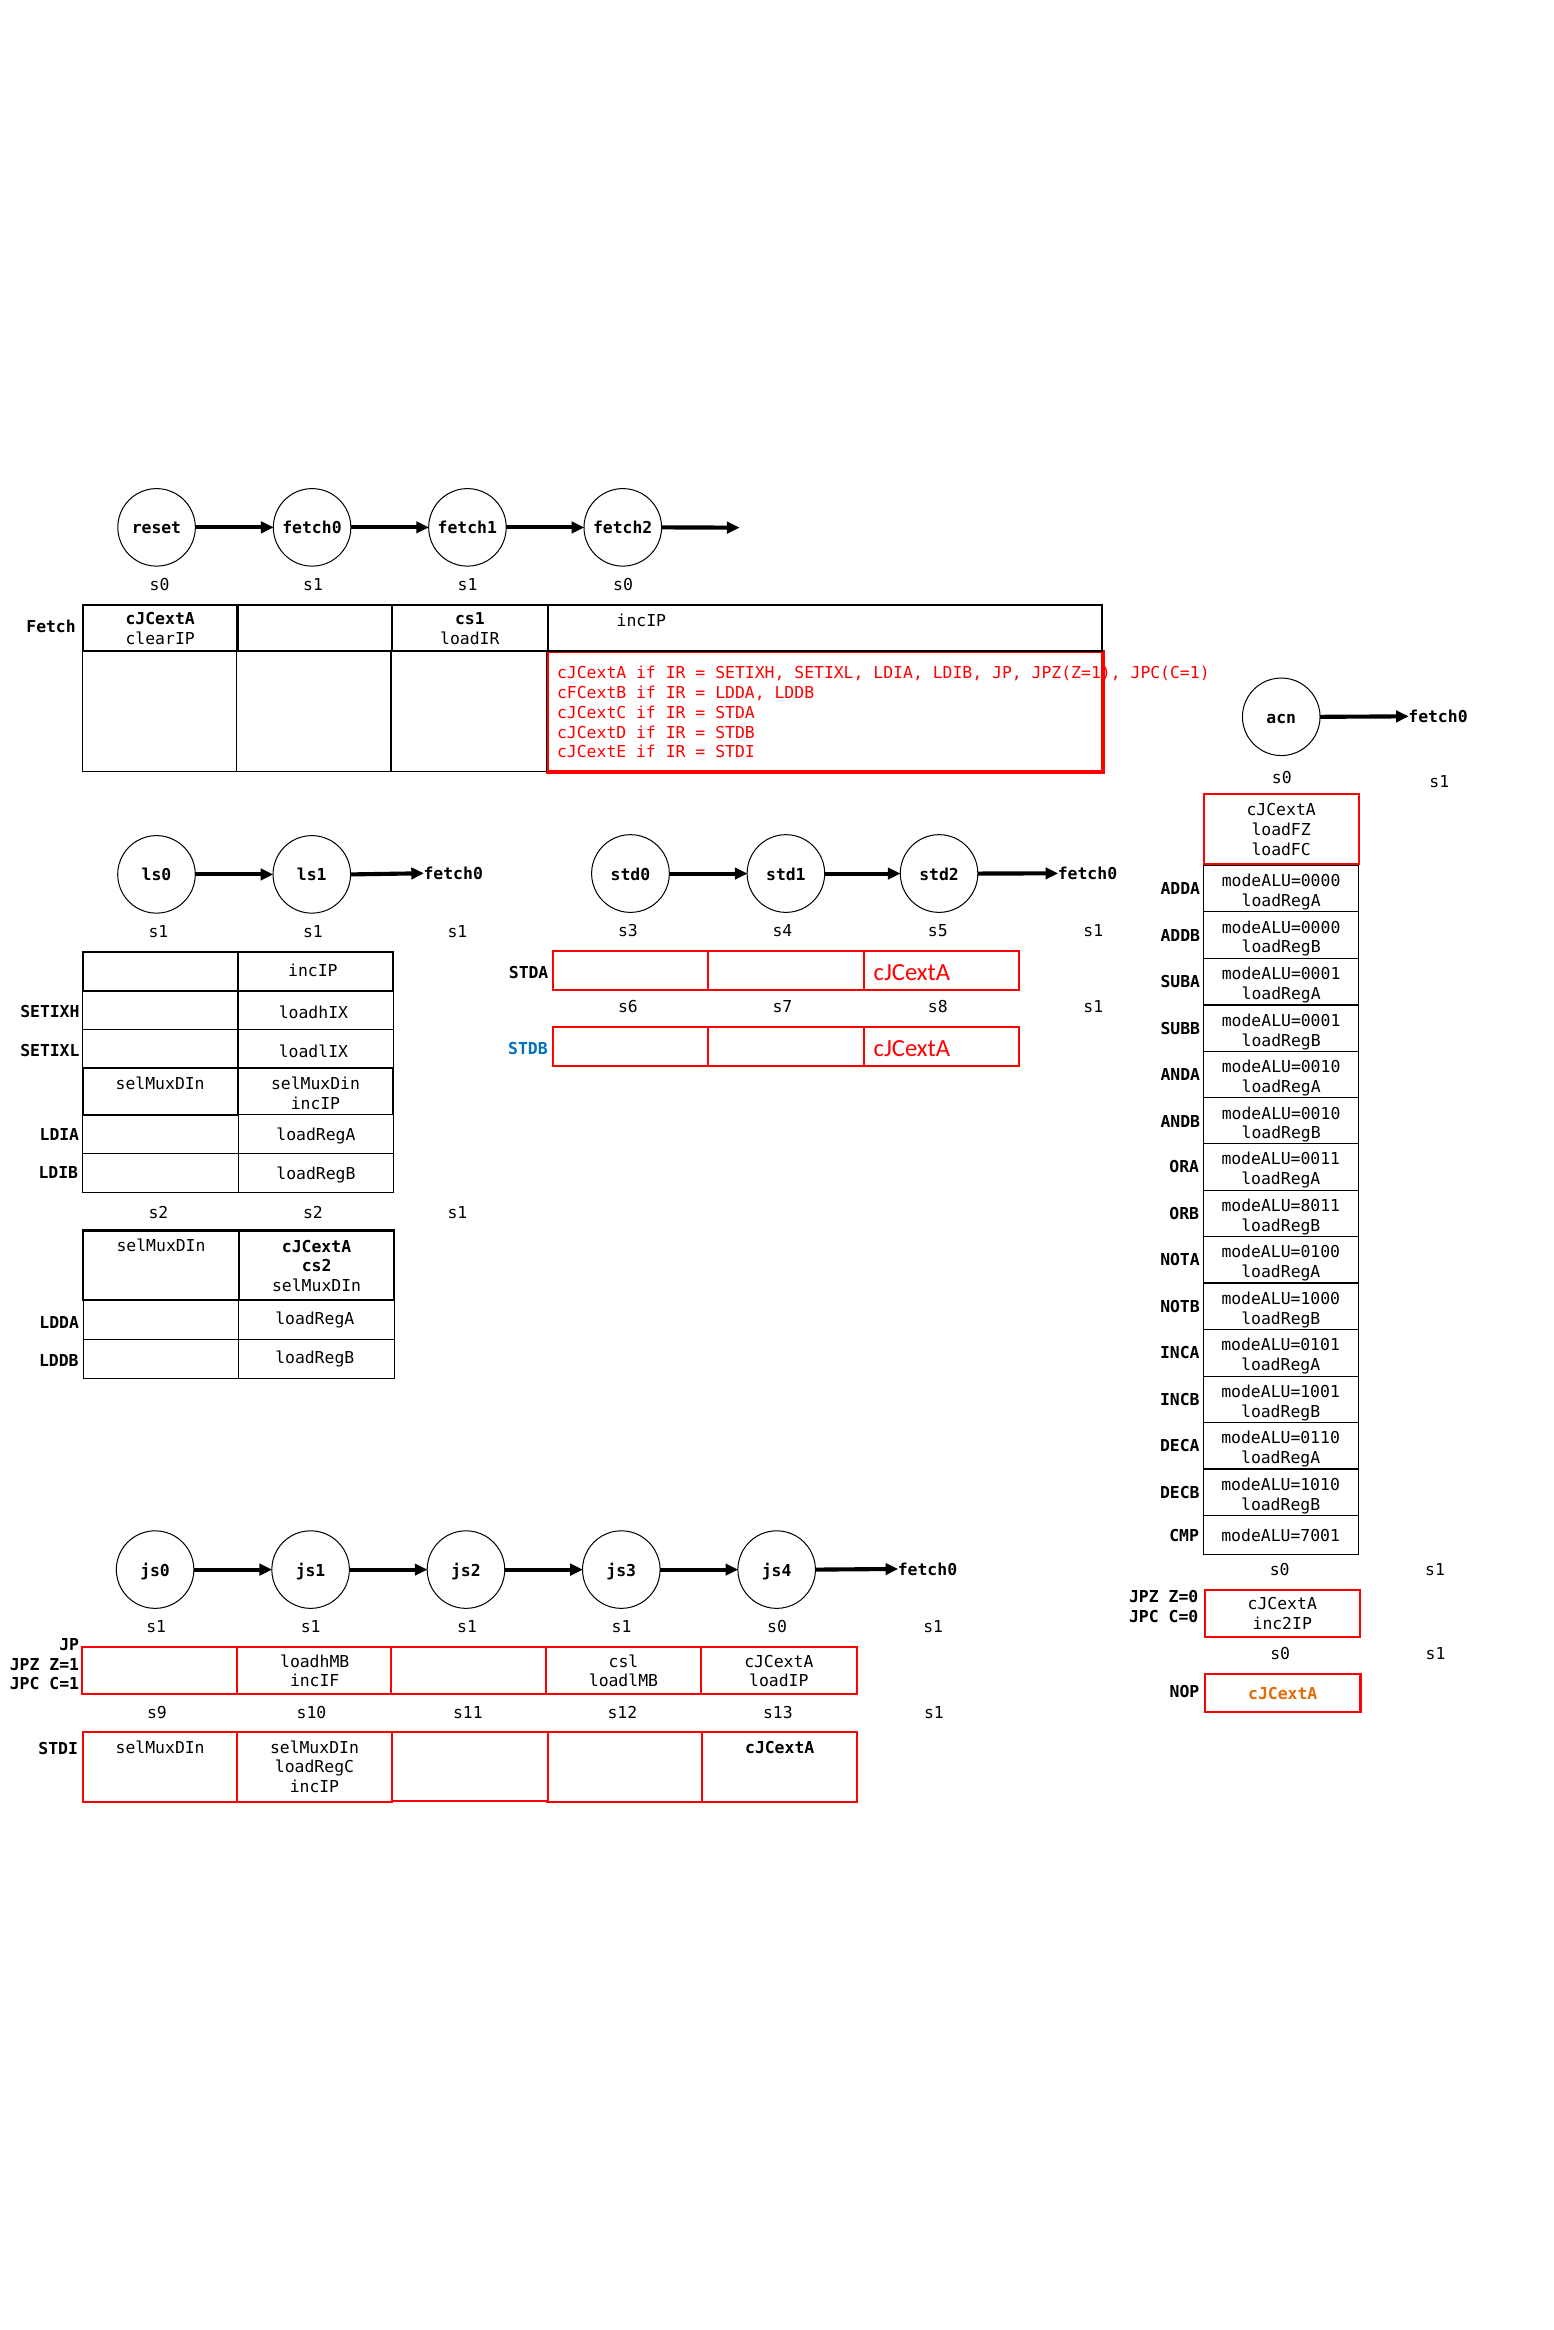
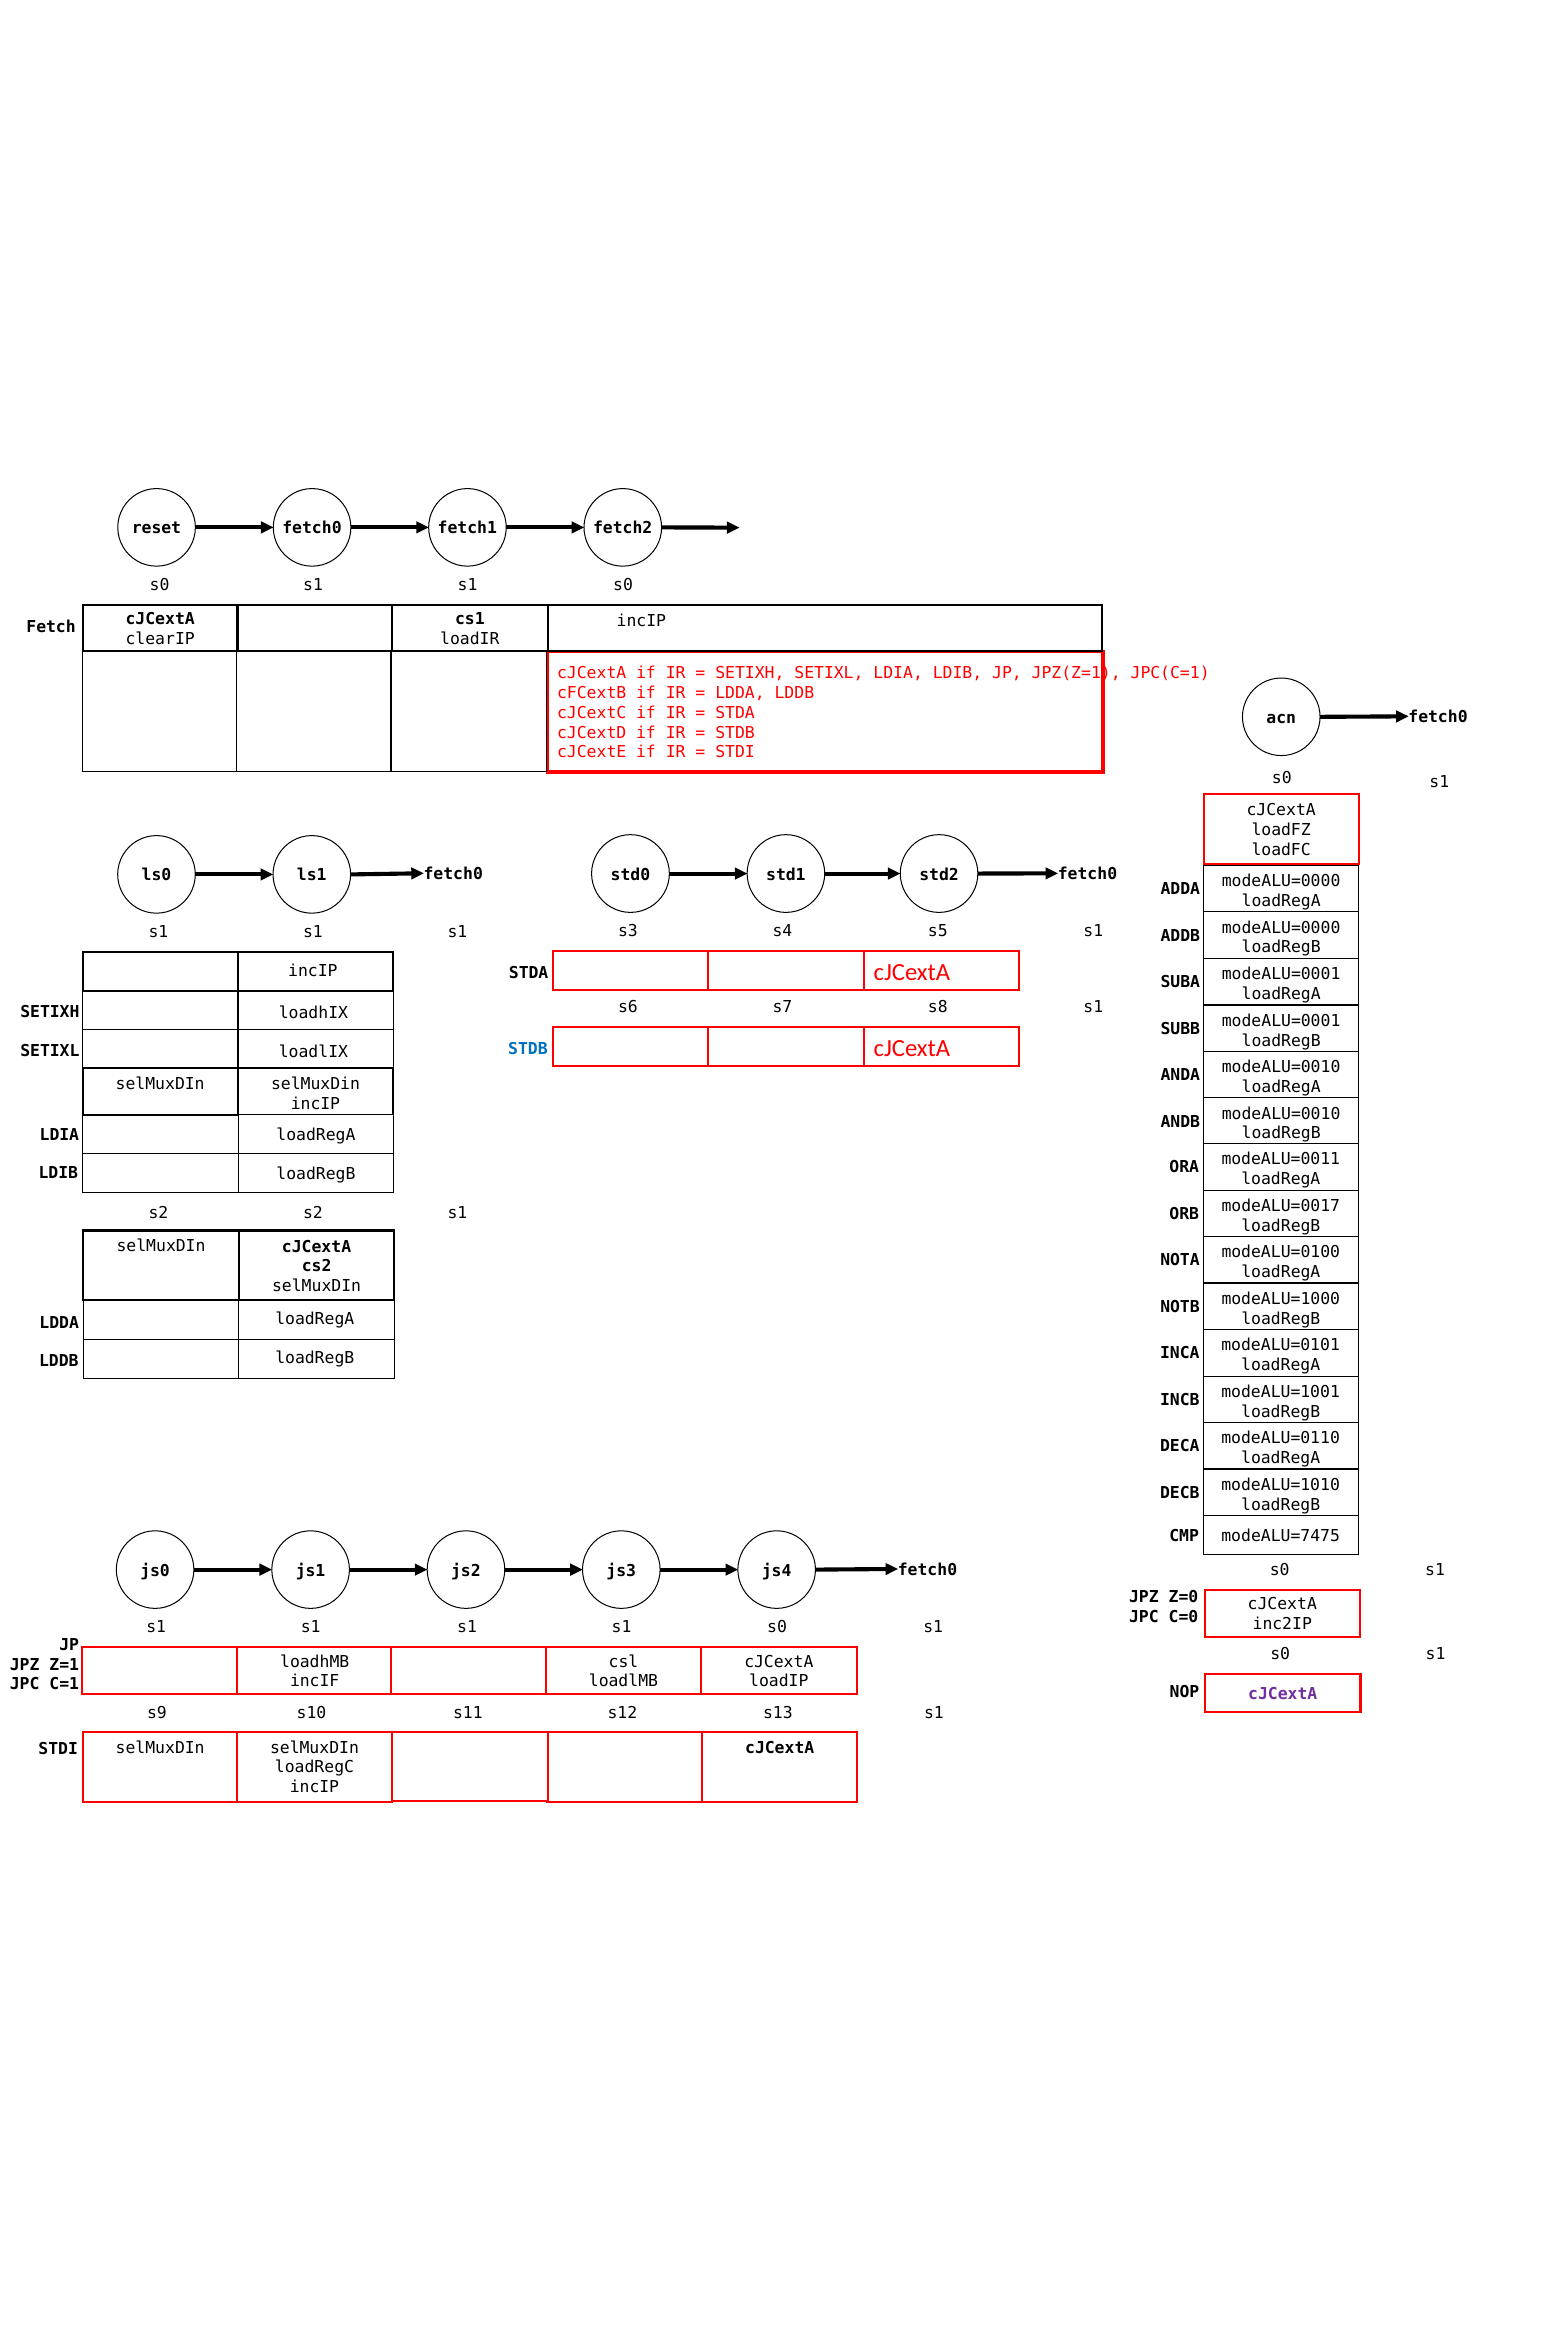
modeALU=8011: modeALU=8011 -> modeALU=0017
modeALU=7001: modeALU=7001 -> modeALU=7475
cJCextA at (1283, 1695) colour: orange -> purple
